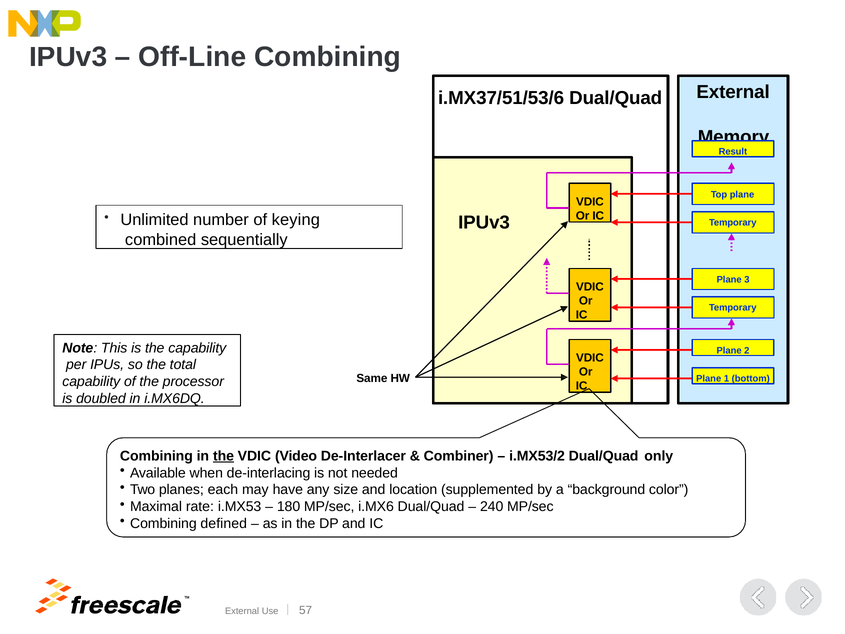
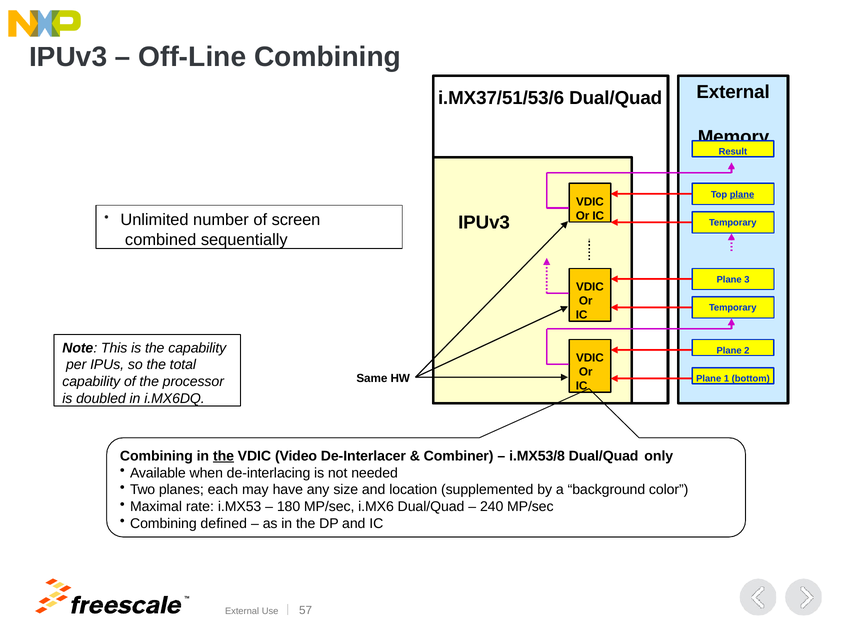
plane at (742, 194) underline: none -> present
keying: keying -> screen
i.MX53/2: i.MX53/2 -> i.MX53/8
